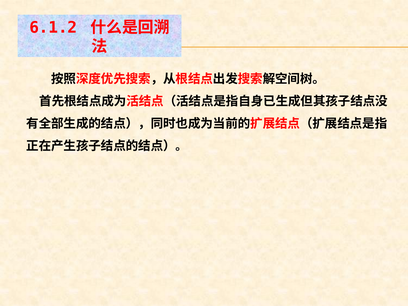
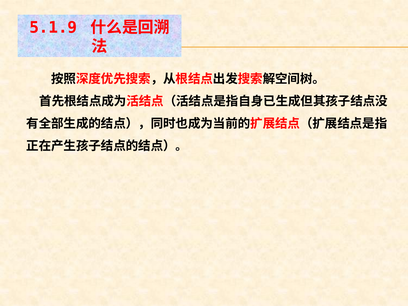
6.1.2: 6.1.2 -> 5.1.9
